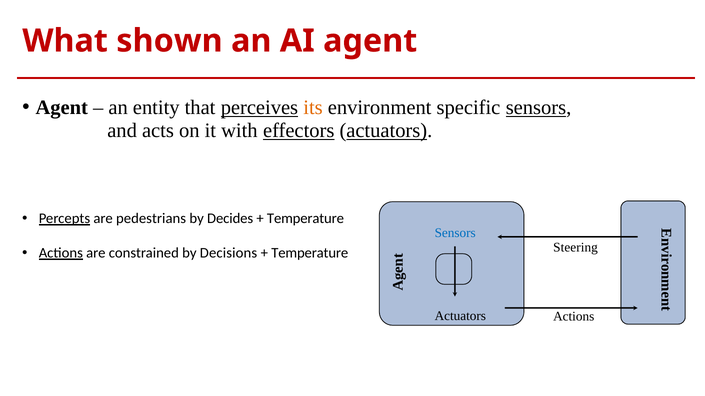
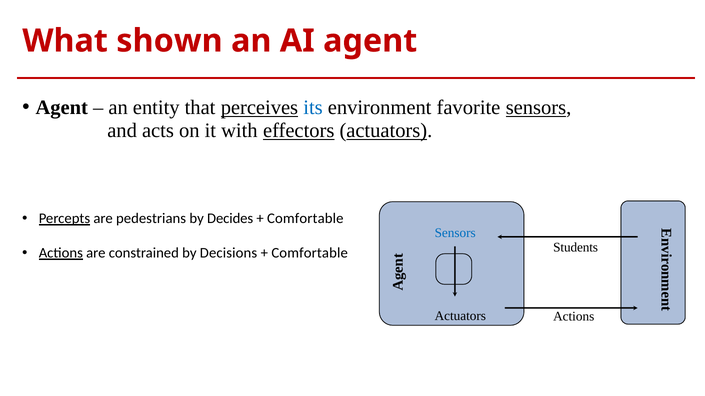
its colour: orange -> blue
specific: specific -> favorite
Temperature at (305, 219): Temperature -> Comfortable
Steering: Steering -> Students
Temperature at (310, 253): Temperature -> Comfortable
